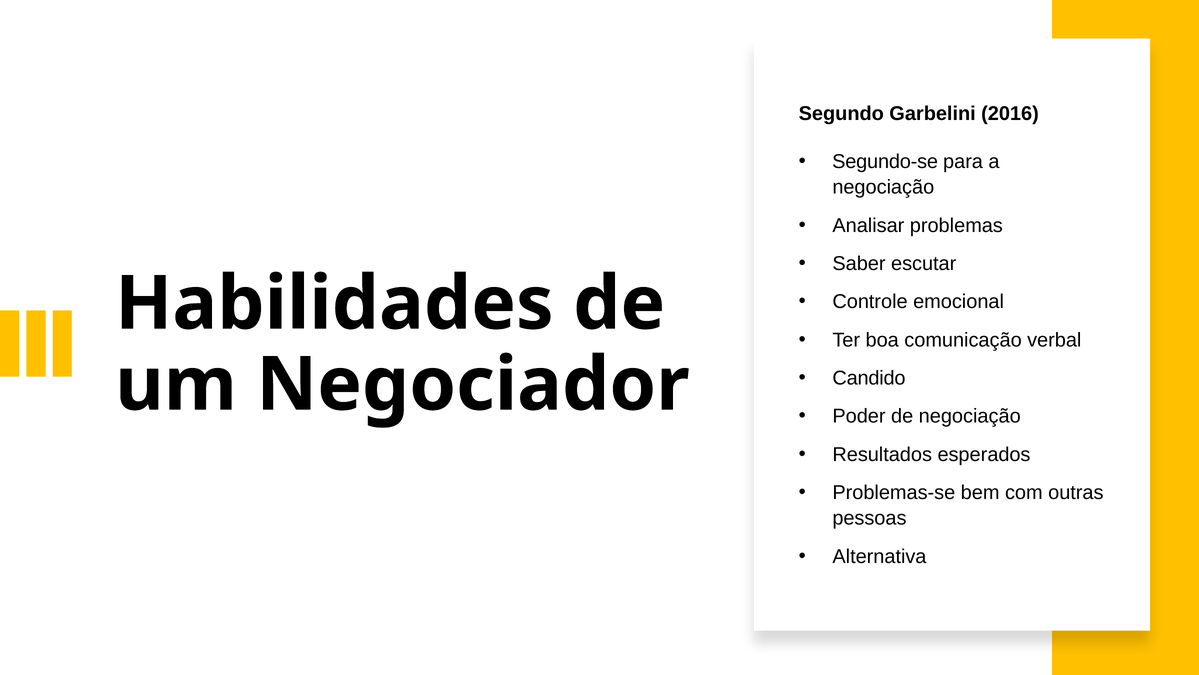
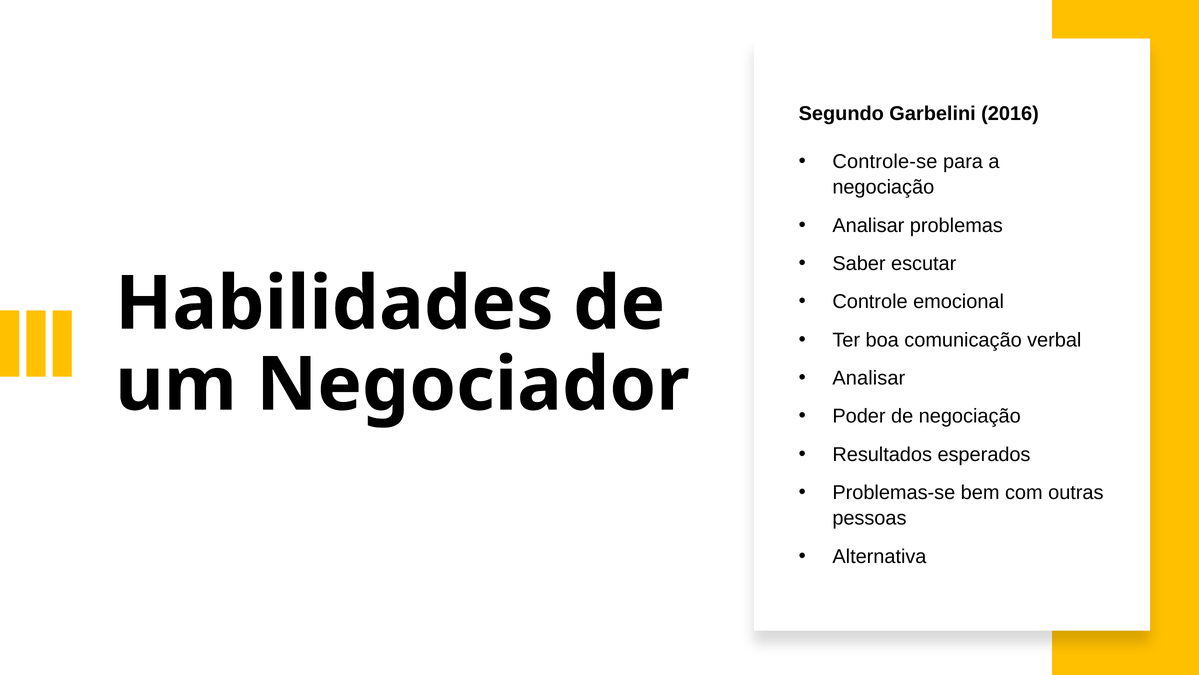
Segundo-se: Segundo-se -> Controle-se
Candido at (869, 378): Candido -> Analisar
